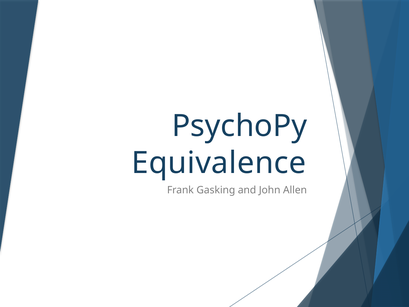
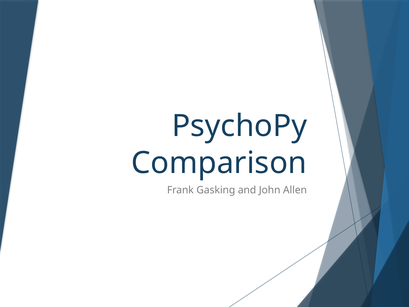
Equivalence: Equivalence -> Comparison
